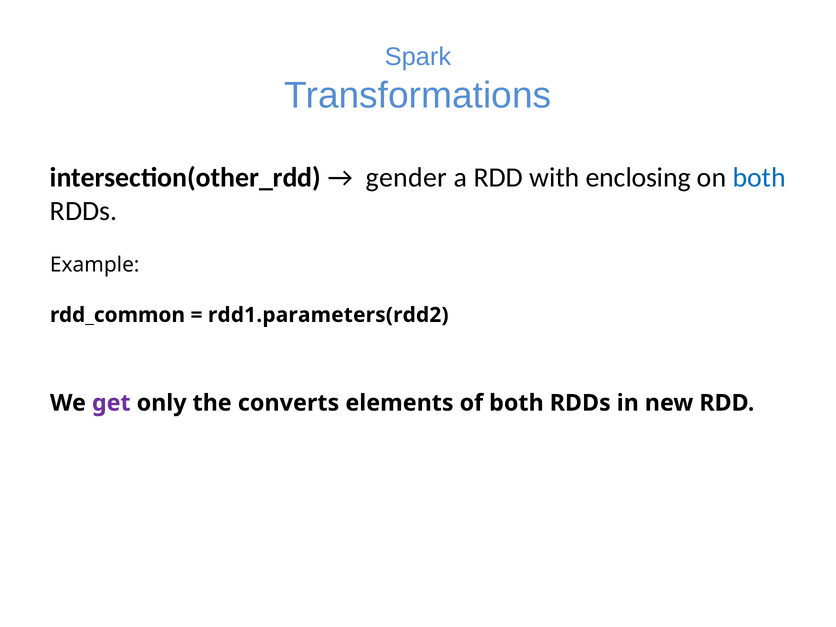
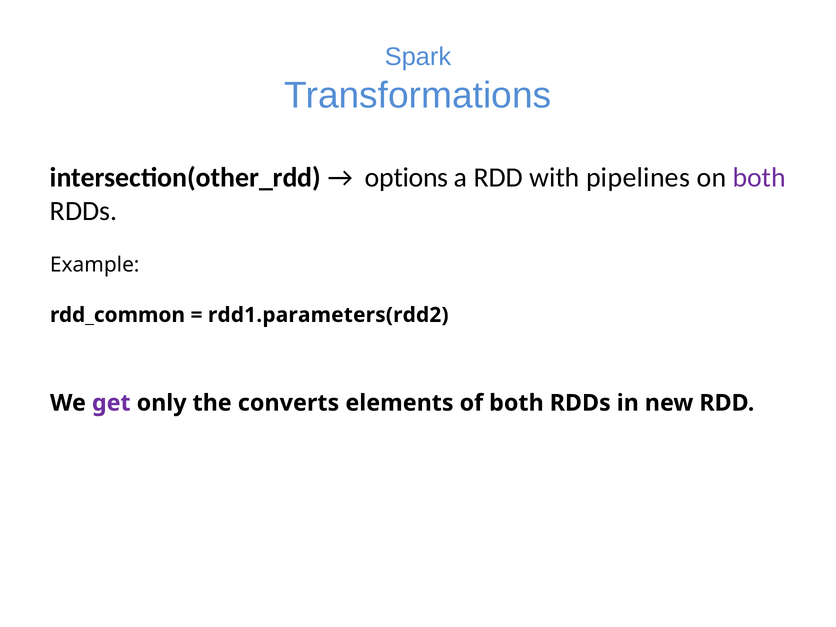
gender: gender -> options
enclosing: enclosing -> pipelines
both at (759, 178) colour: blue -> purple
